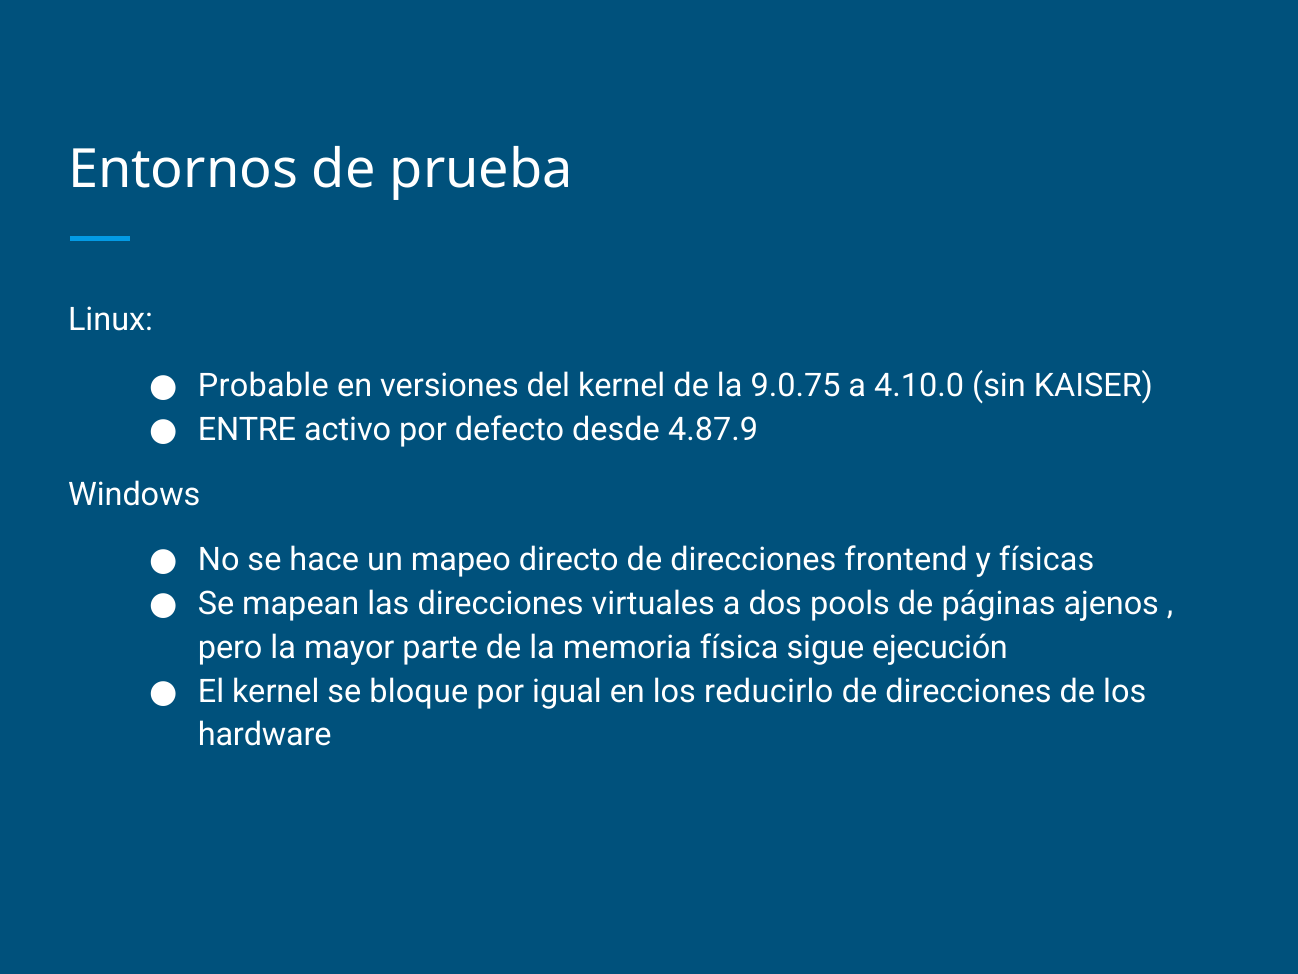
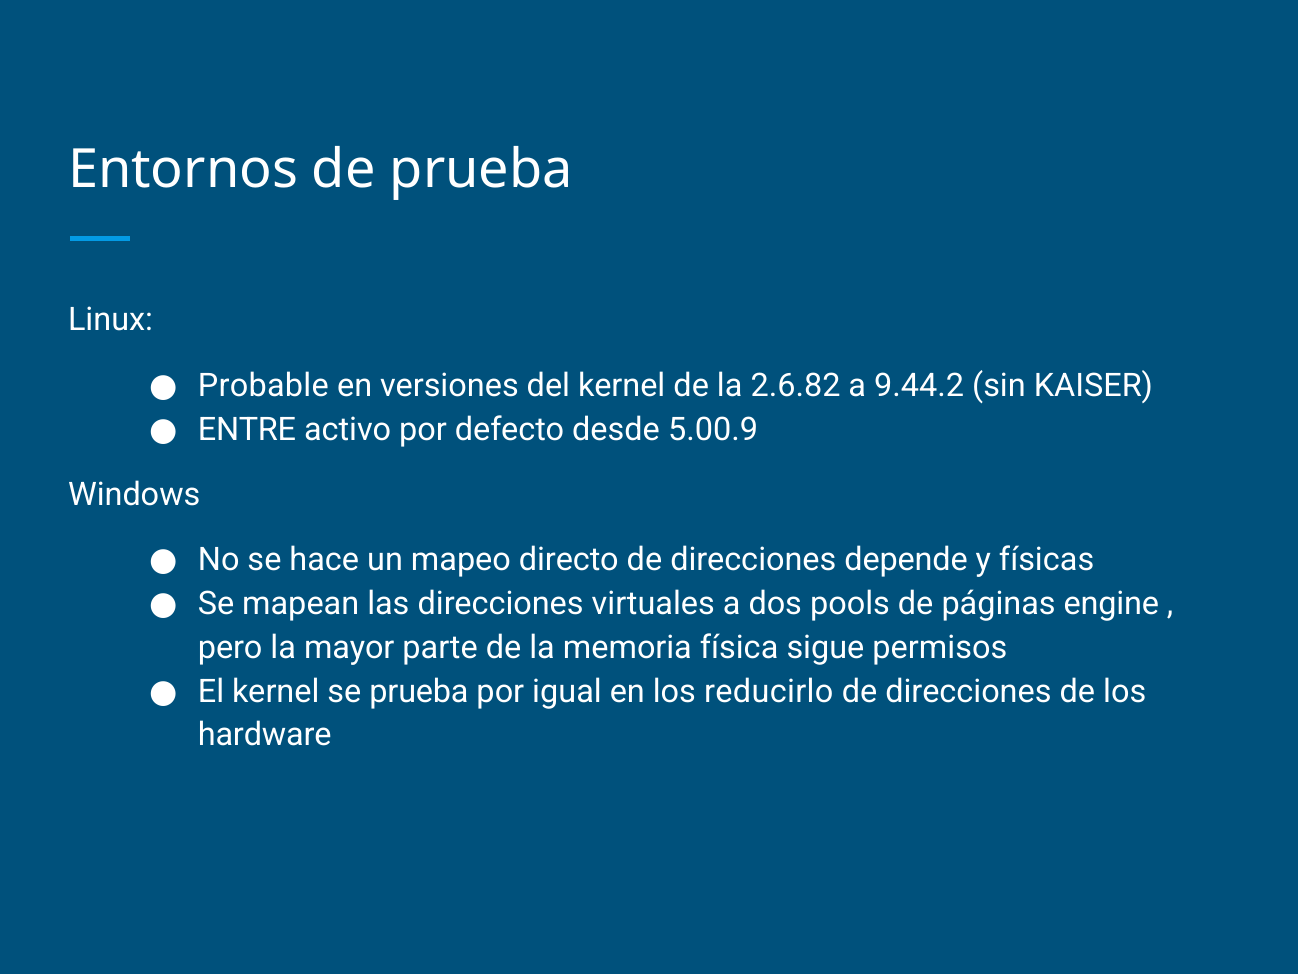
9.0.75: 9.0.75 -> 2.6.82
4.10.0: 4.10.0 -> 9.44.2
4.87.9: 4.87.9 -> 5.00.9
frontend: frontend -> depende
ajenos: ajenos -> engine
ejecución: ejecución -> permisos
se bloque: bloque -> prueba
